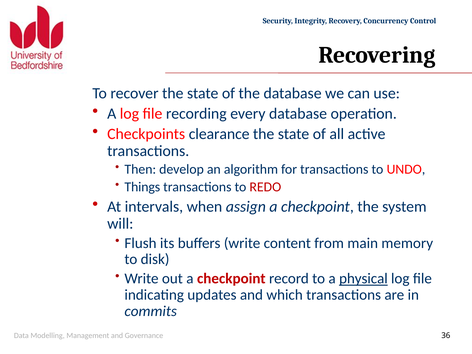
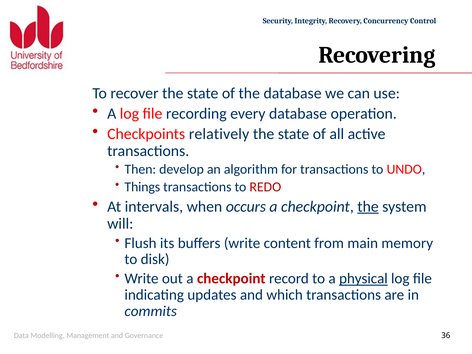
clearance: clearance -> relatively
assign: assign -> occurs
the at (368, 207) underline: none -> present
